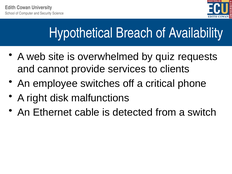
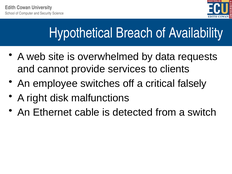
quiz: quiz -> data
phone: phone -> falsely
